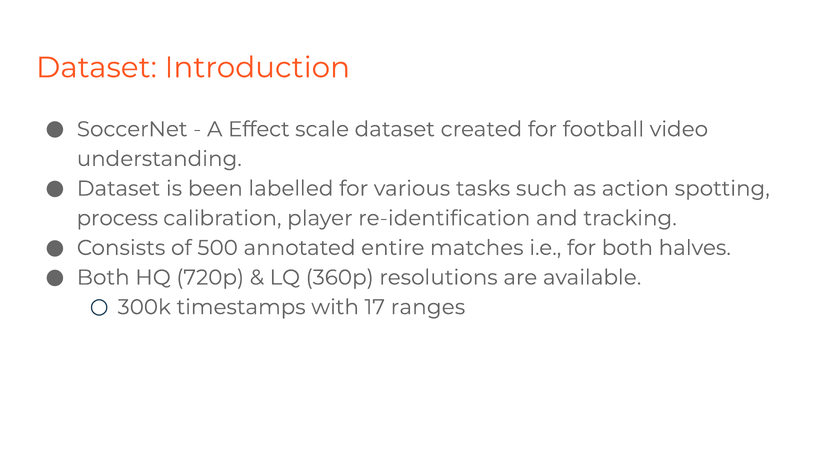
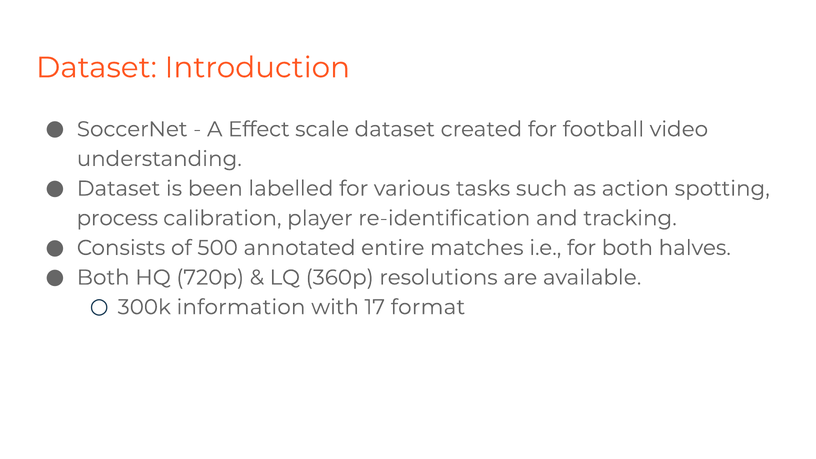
timestamps: timestamps -> information
ranges: ranges -> format
